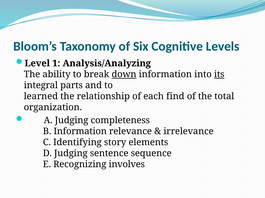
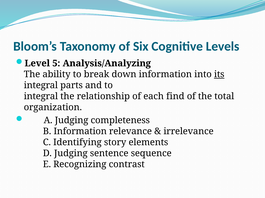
1: 1 -> 5
down underline: present -> none
learned at (41, 97): learned -> integral
involves: involves -> contrast
